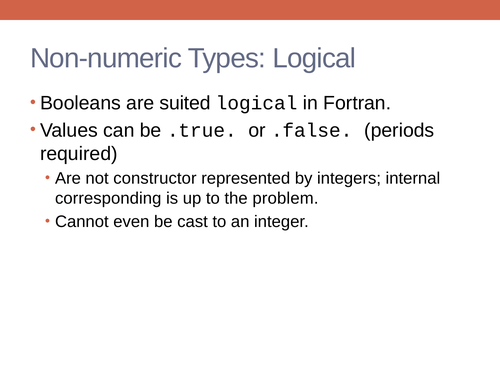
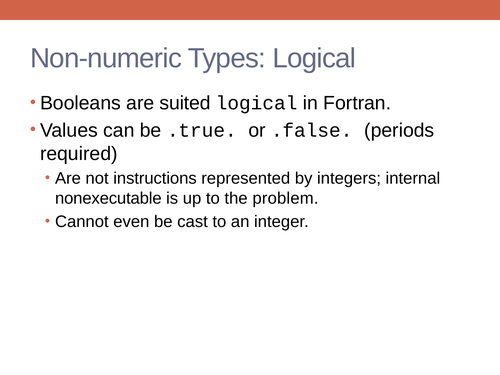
constructor: constructor -> instructions
corresponding: corresponding -> nonexecutable
